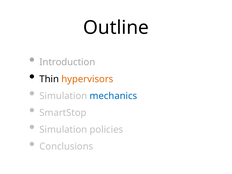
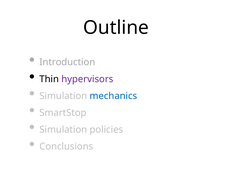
hypervisors colour: orange -> purple
